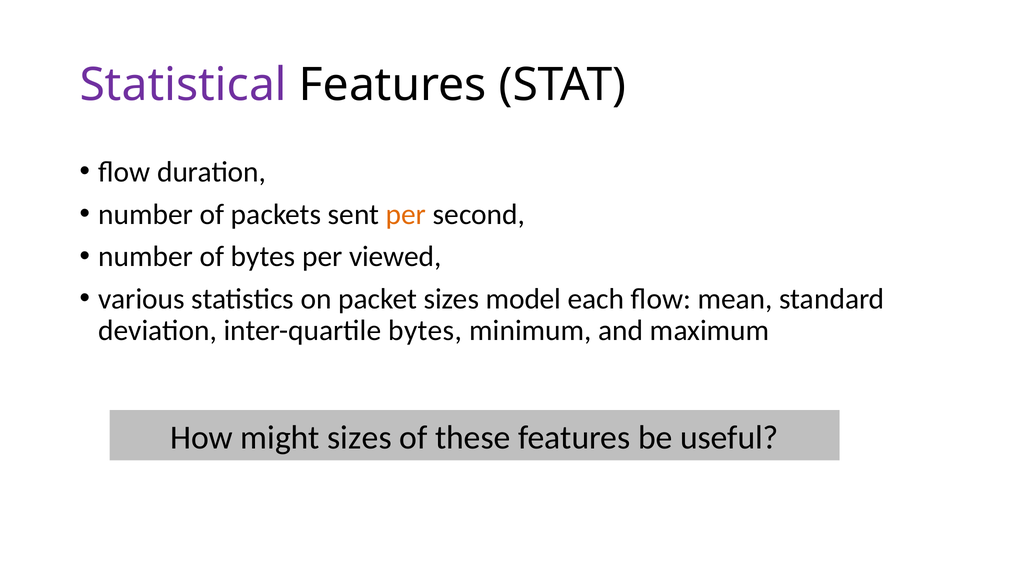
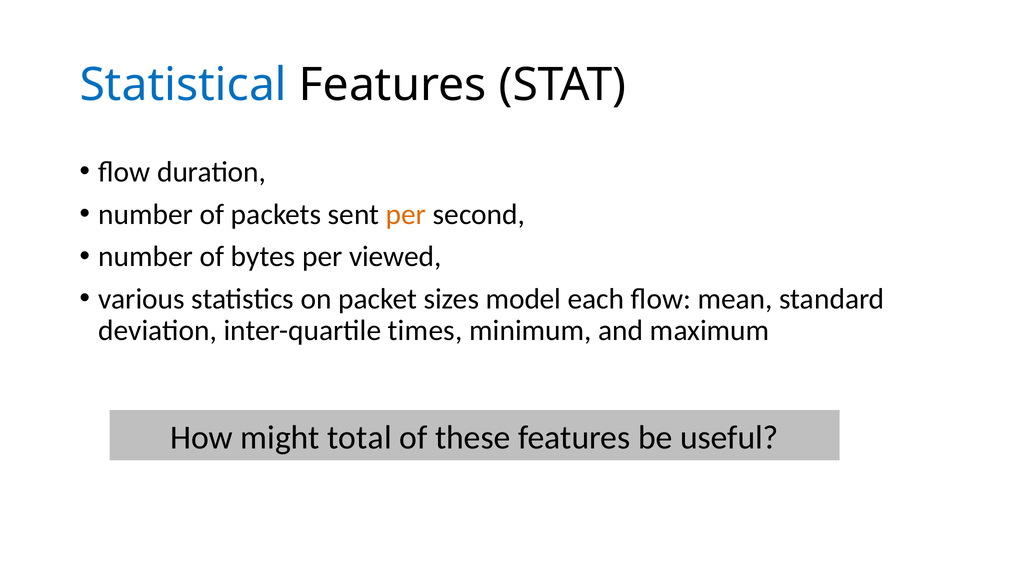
Statistical colour: purple -> blue
inter-quartile bytes: bytes -> times
might sizes: sizes -> total
